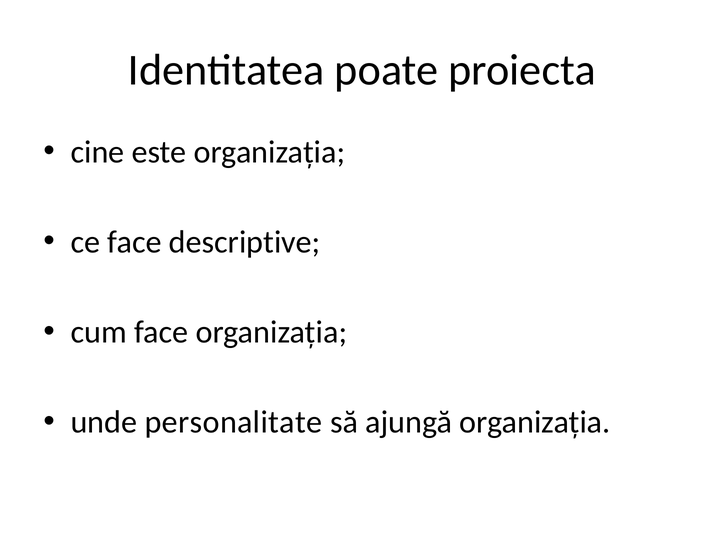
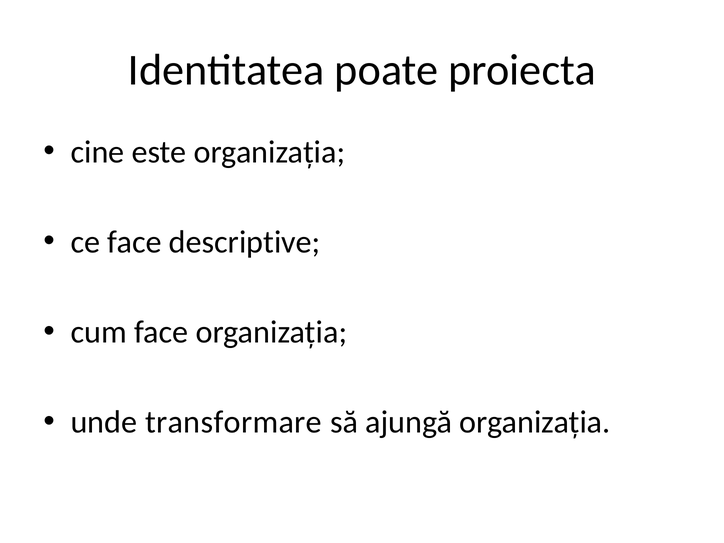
personalitate: personalitate -> transformare
